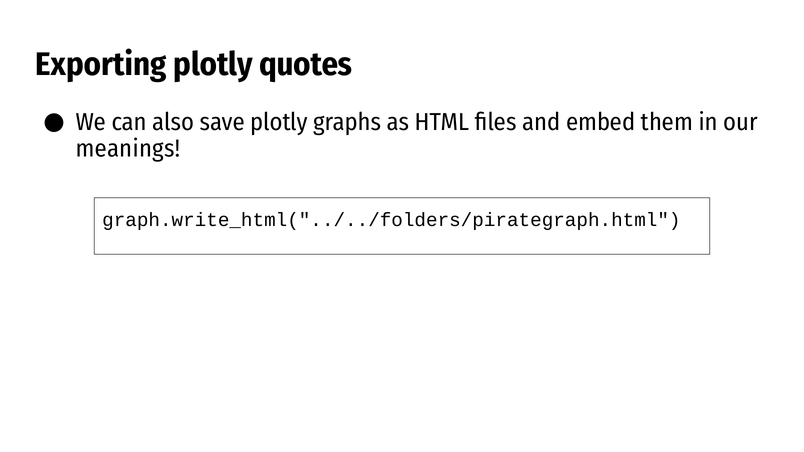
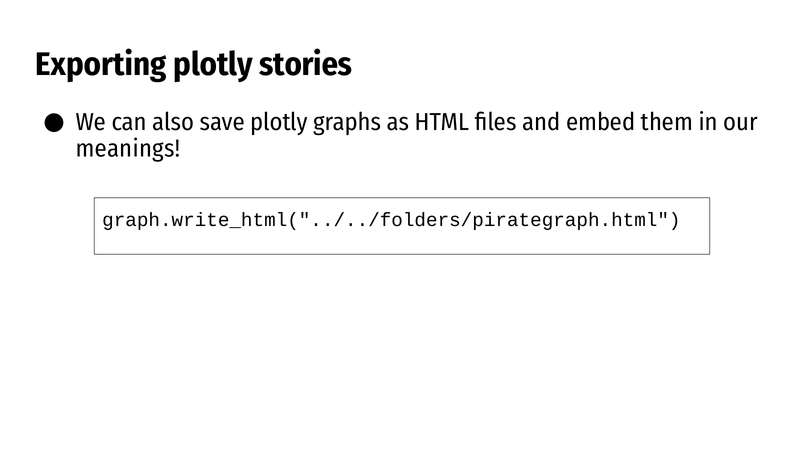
quotes: quotes -> stories
